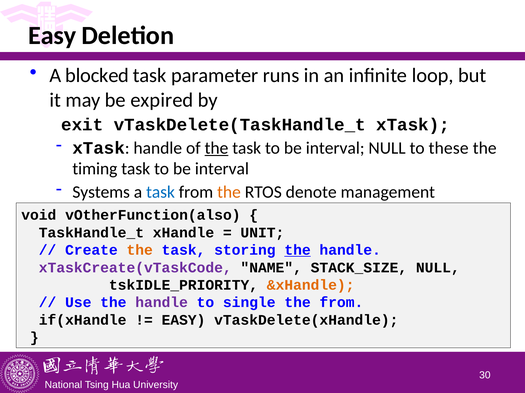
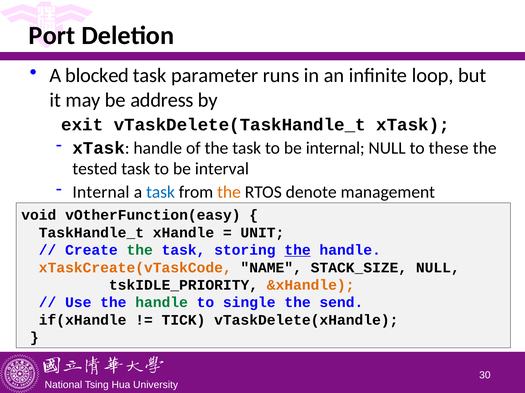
Easy at (52, 35): Easy -> Port
expired: expired -> address
the at (216, 148) underline: present -> none
interval at (335, 148): interval -> internal
timing: timing -> tested
Systems at (101, 192): Systems -> Internal
vOtherFunction(also: vOtherFunction(also -> vOtherFunction(easy
the at (140, 251) colour: orange -> green
xTaskCreate(vTaskCode colour: purple -> orange
handle at (162, 303) colour: purple -> green
the from: from -> send
EASY at (184, 321): EASY -> TICK
